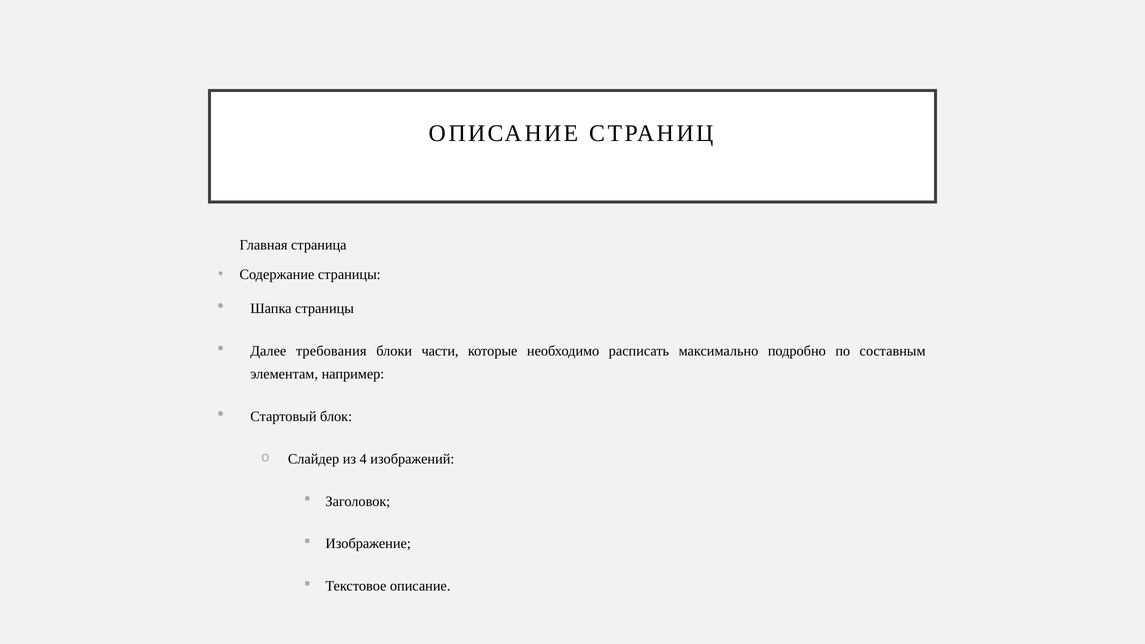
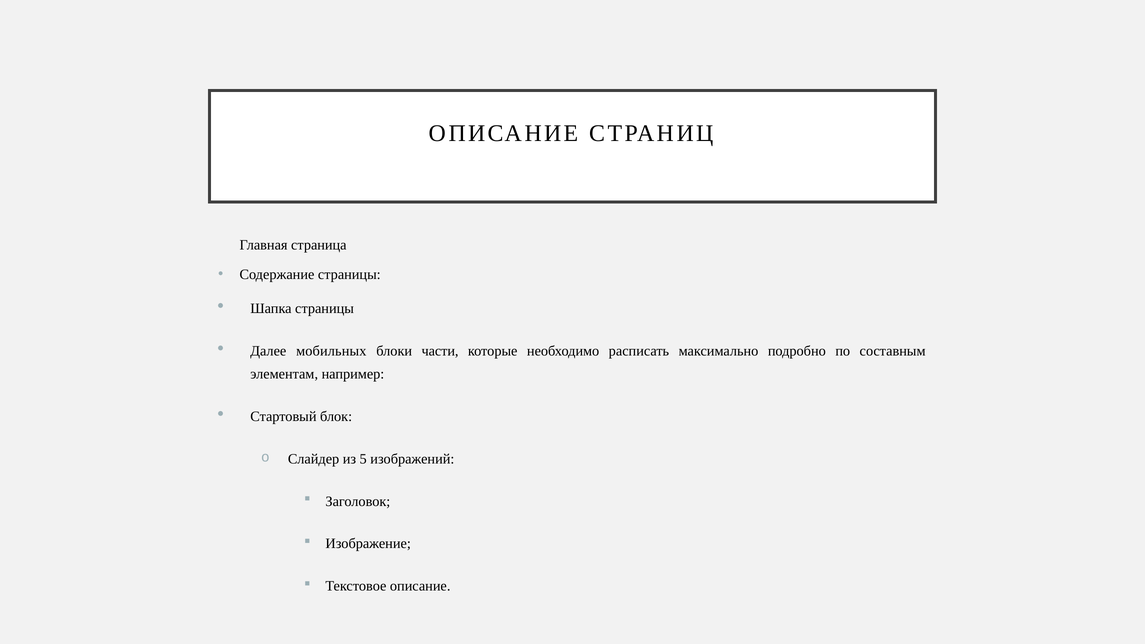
требования: требования -> мобильных
4: 4 -> 5
